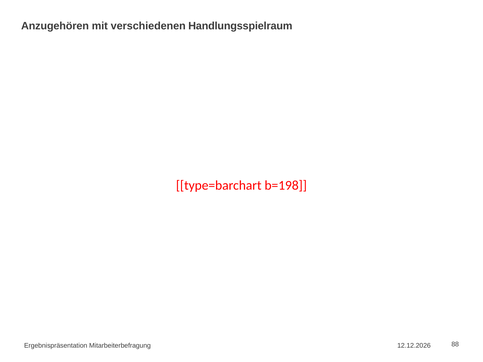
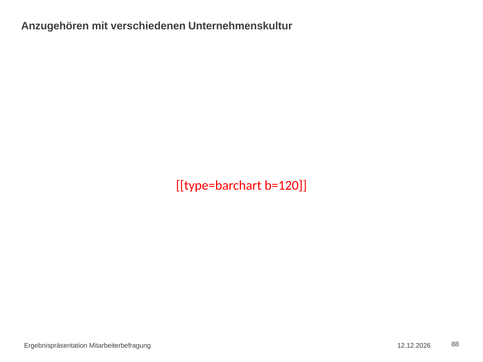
Handlungsspielraum: Handlungsspielraum -> Unternehmenskultur
b=198: b=198 -> b=120
